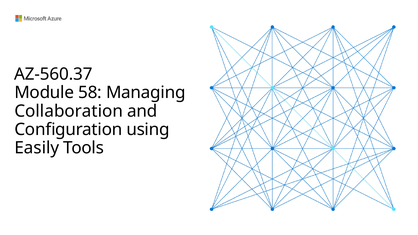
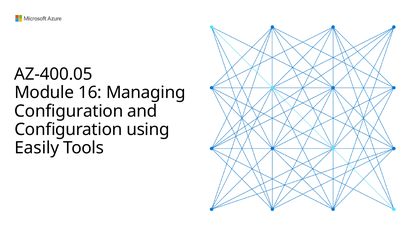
AZ-560.37: AZ-560.37 -> AZ-400.05
58: 58 -> 16
Collaboration at (69, 111): Collaboration -> Configuration
